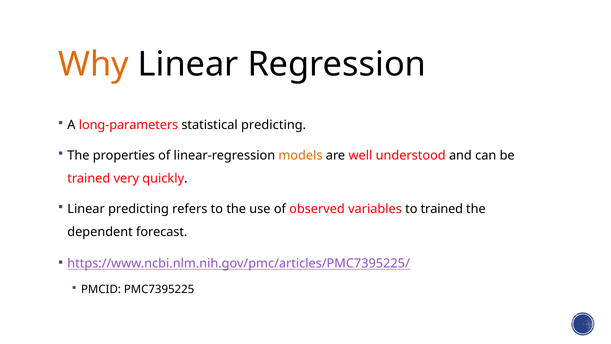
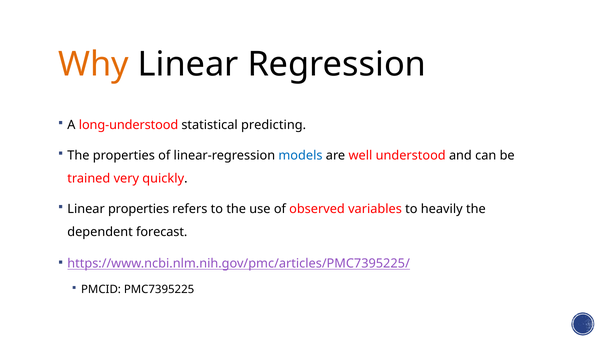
long-parameters: long-parameters -> long-understood
models colour: orange -> blue
Linear predicting: predicting -> properties
to trained: trained -> heavily
